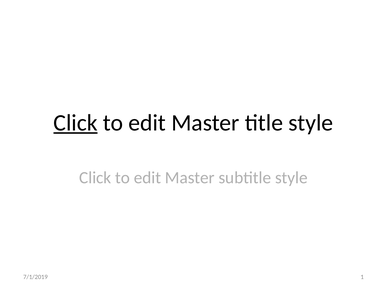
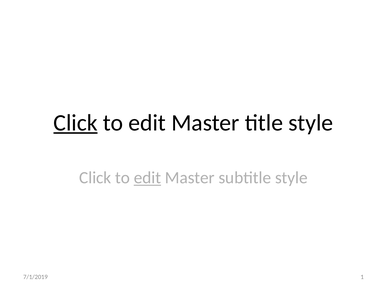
edit at (147, 178) underline: none -> present
